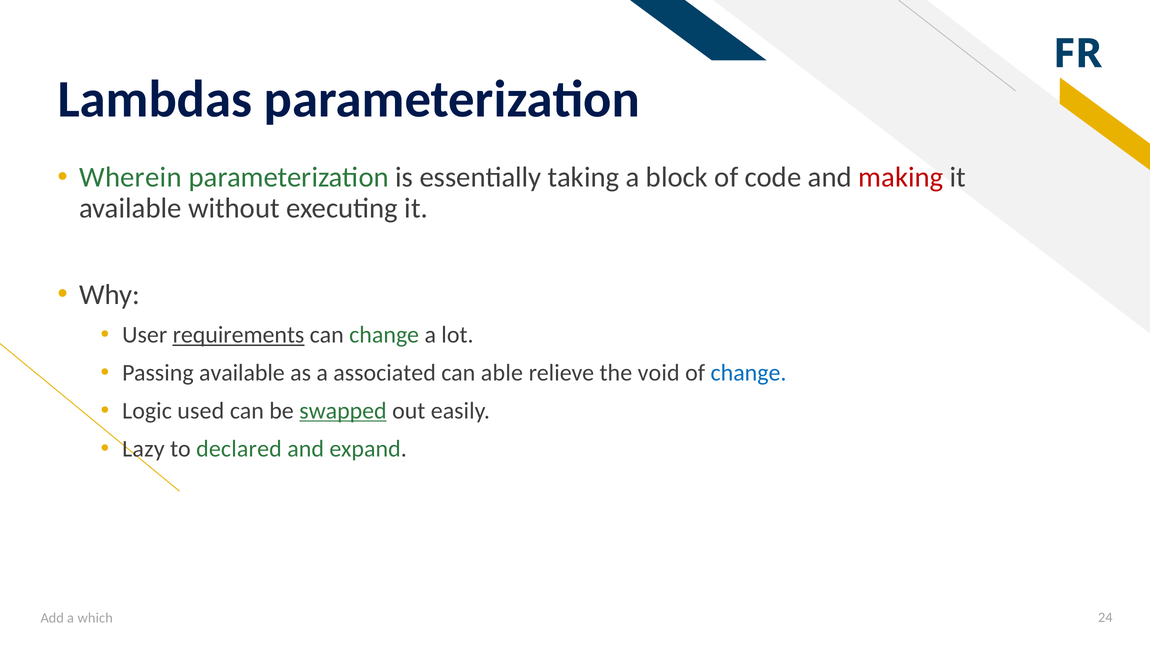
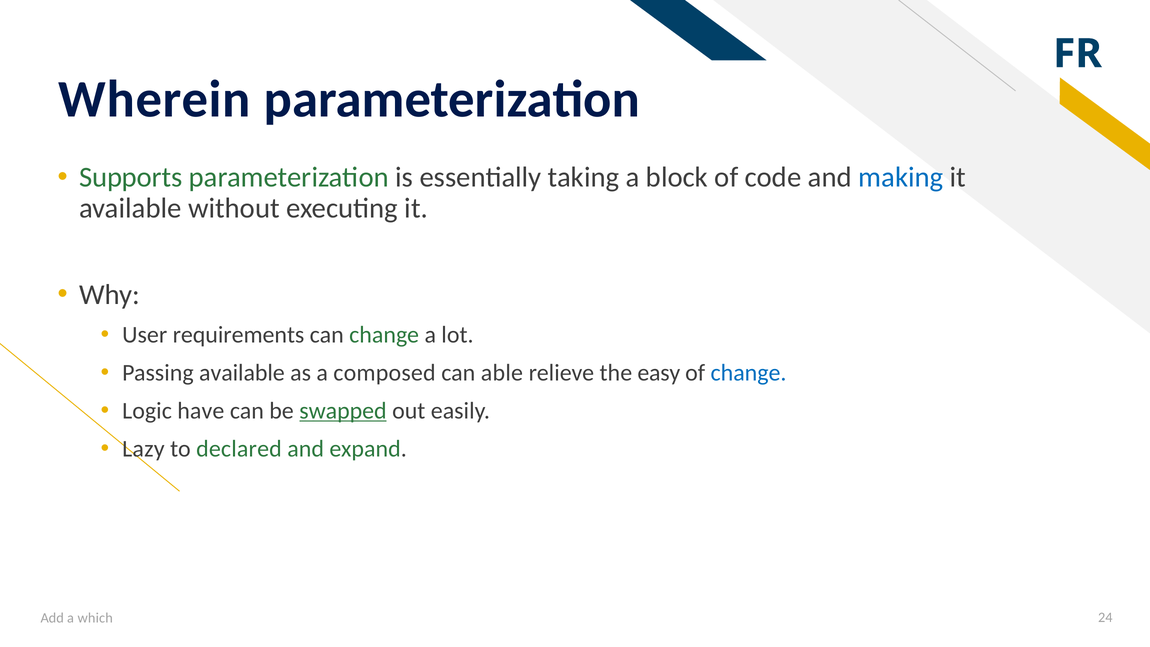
Lambdas: Lambdas -> Wherein
Wherein: Wherein -> Supports
making colour: red -> blue
requirements underline: present -> none
associated: associated -> composed
void: void -> easy
used: used -> have
